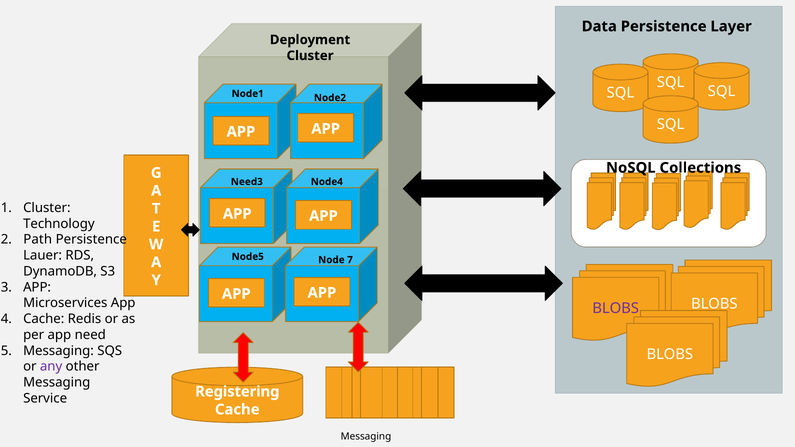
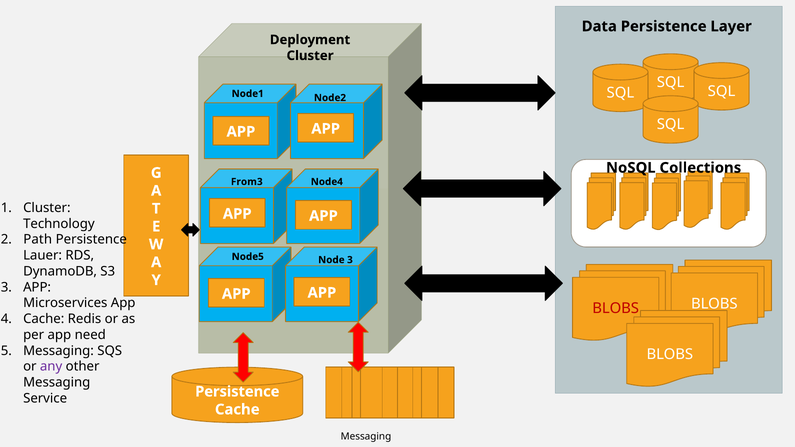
Need3: Need3 -> From3
Node 7: 7 -> 3
BLOBS at (616, 309) colour: purple -> red
Registering at (237, 392): Registering -> Persistence
